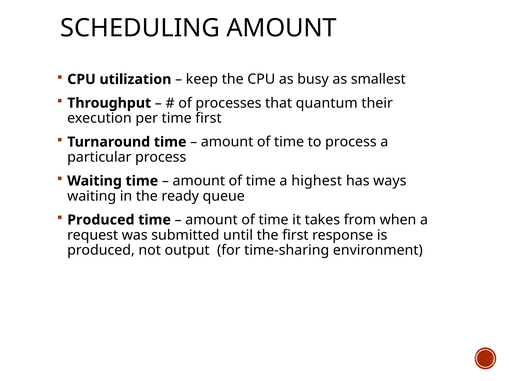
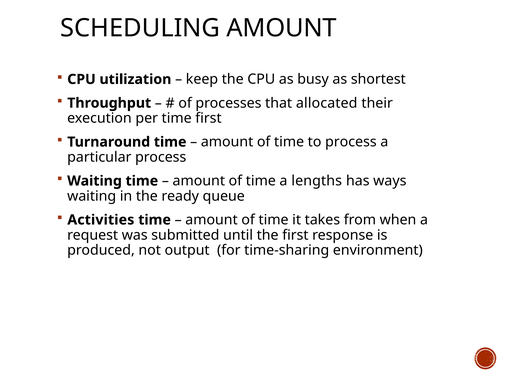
smallest: smallest -> shortest
quantum: quantum -> allocated
highest: highest -> lengths
Produced at (101, 220): Produced -> Activities
